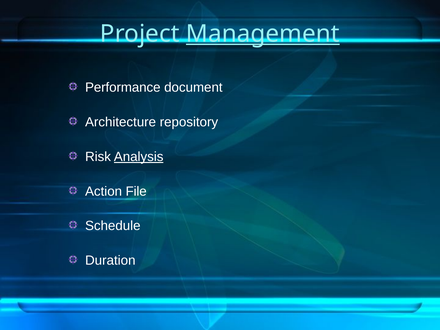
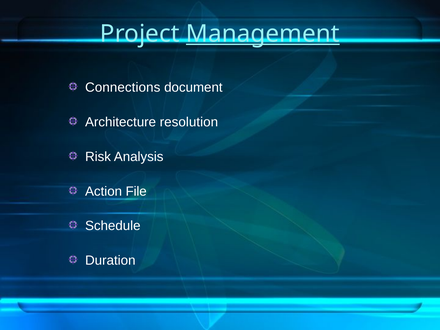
Performance: Performance -> Connections
repository: repository -> resolution
Analysis underline: present -> none
